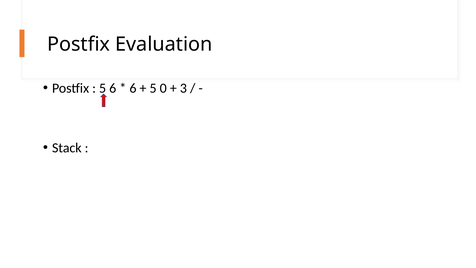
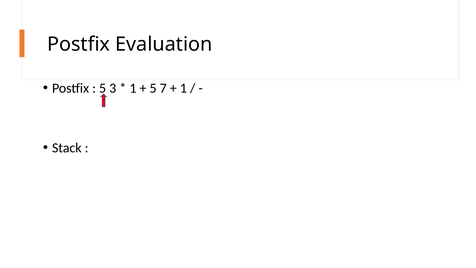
6 at (113, 88): 6 -> 3
6 at (133, 88): 6 -> 1
0: 0 -> 7
3 at (183, 88): 3 -> 1
